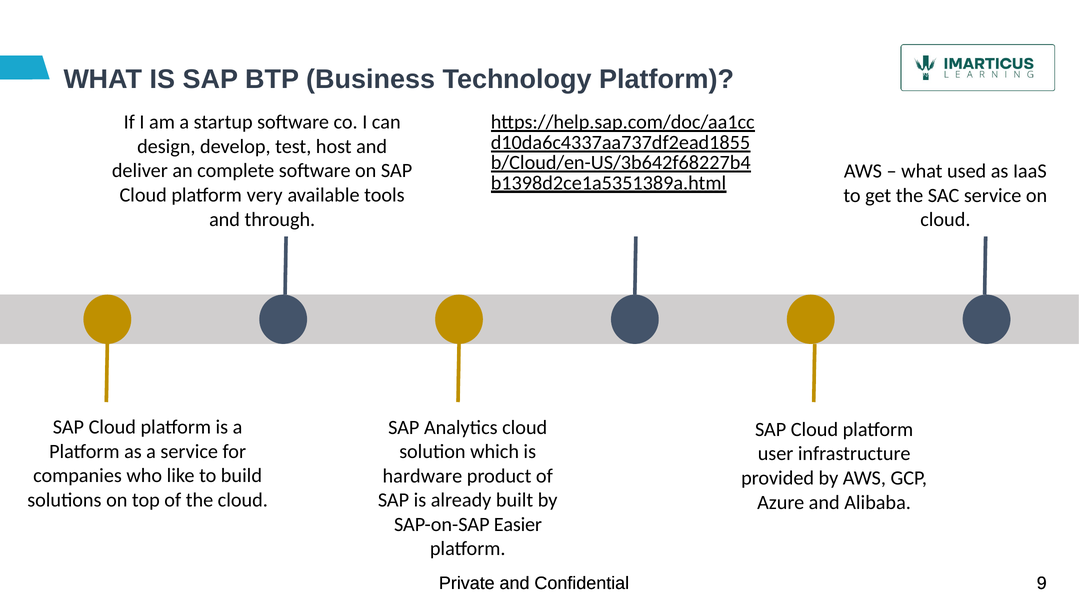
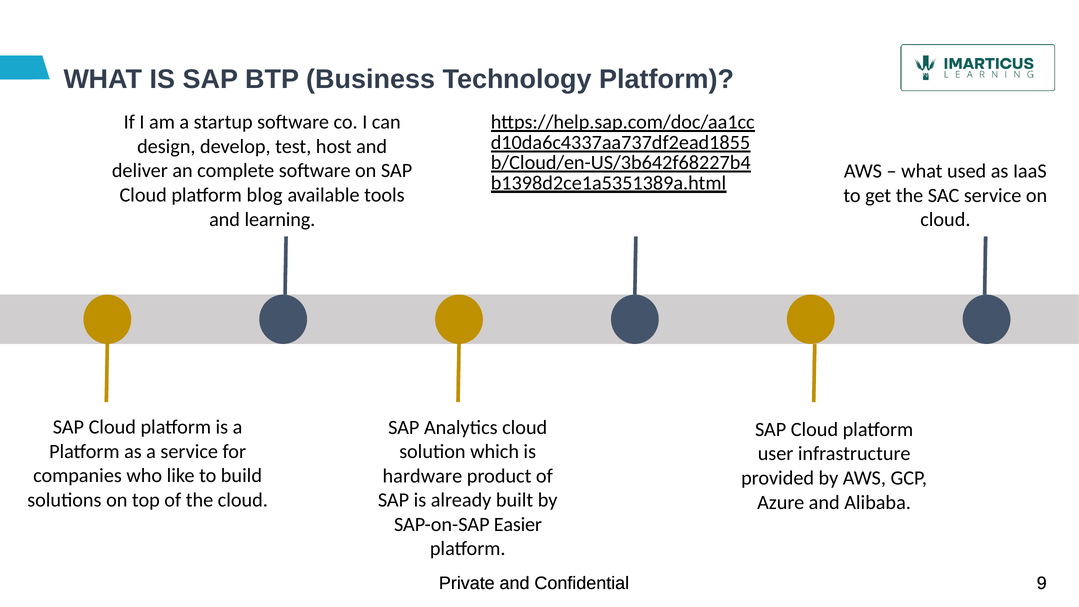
very: very -> blog
through: through -> learning
